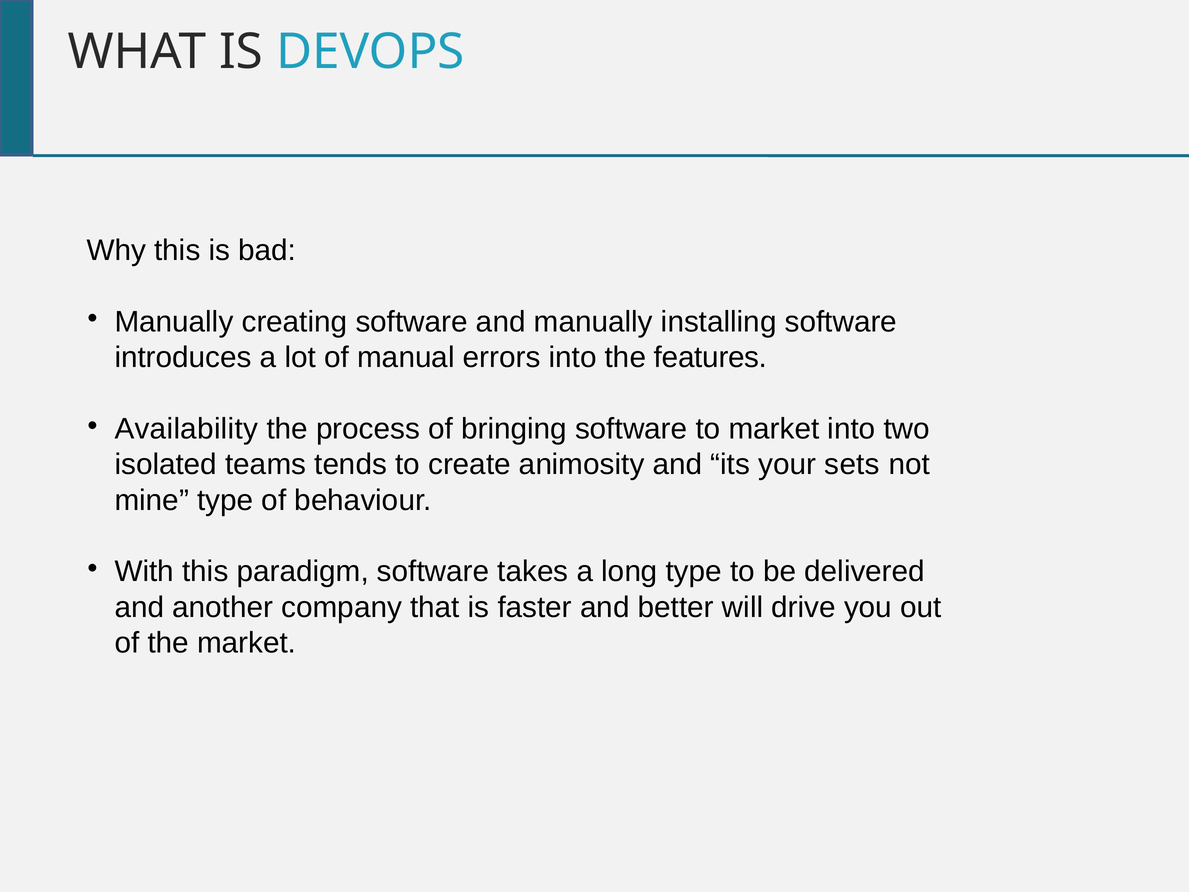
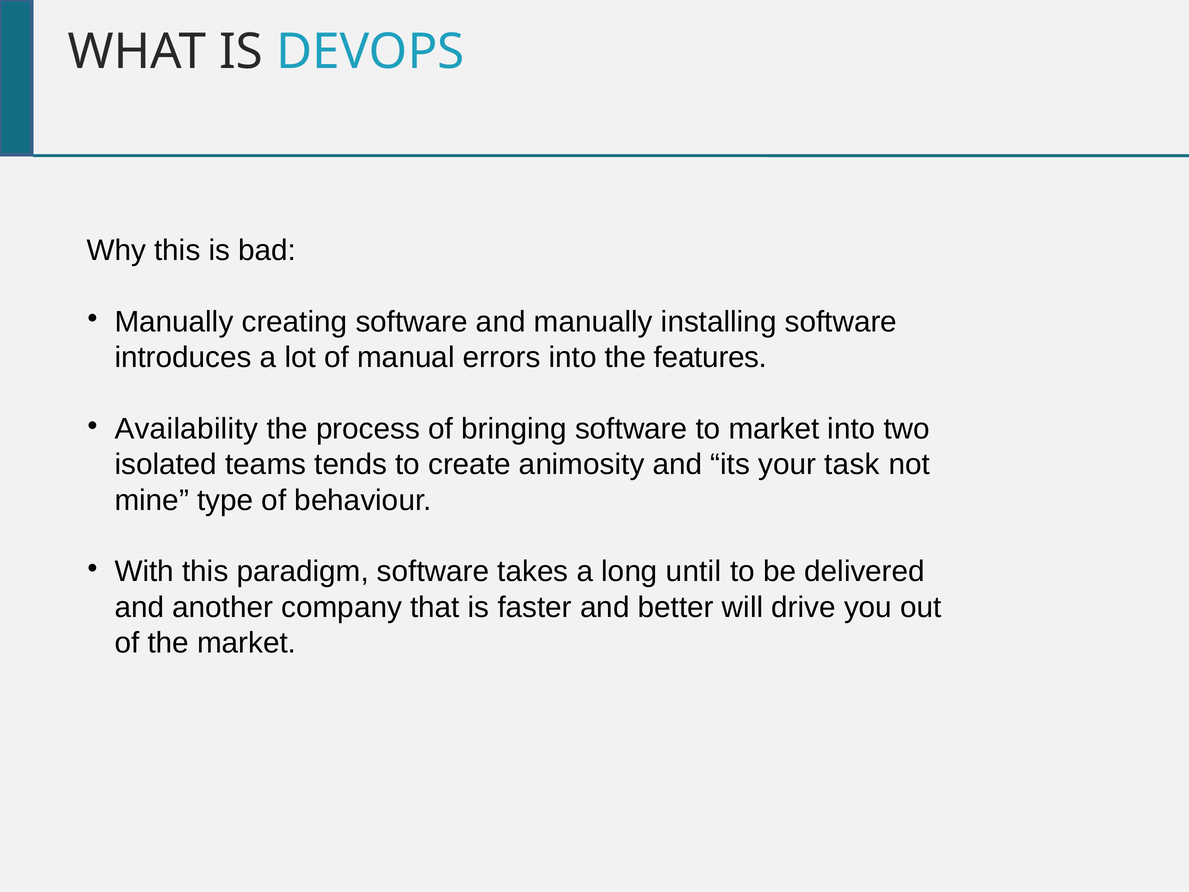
sets: sets -> task
long type: type -> until
